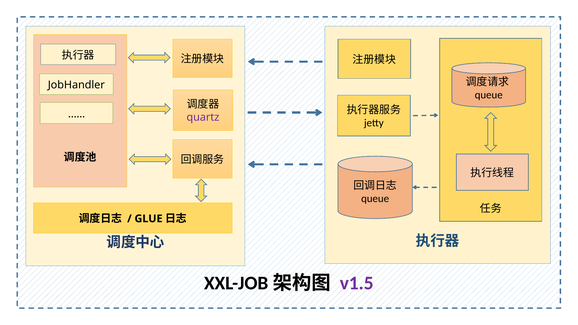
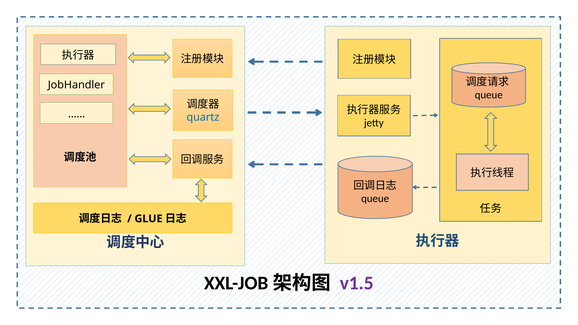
quartz colour: purple -> blue
